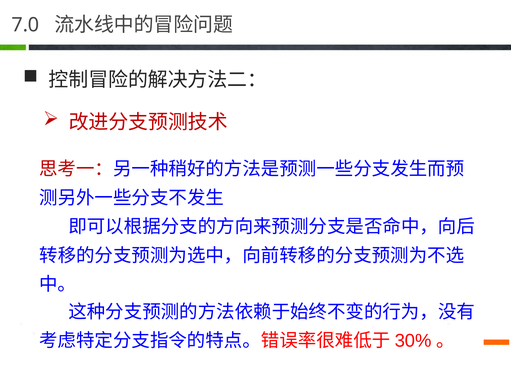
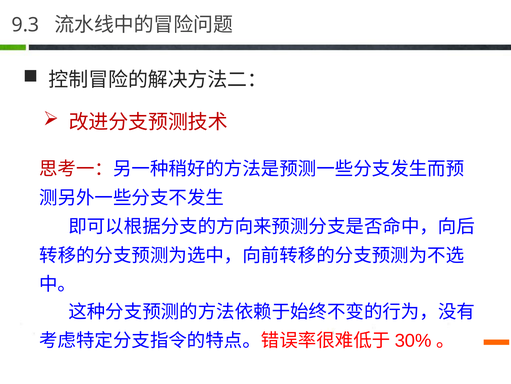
7.0: 7.0 -> 9.3
